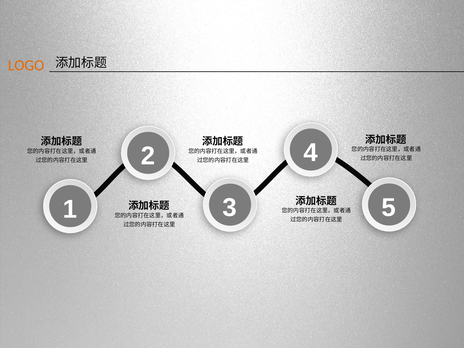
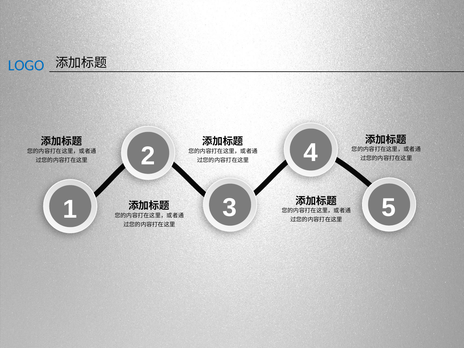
LOGO colour: orange -> blue
